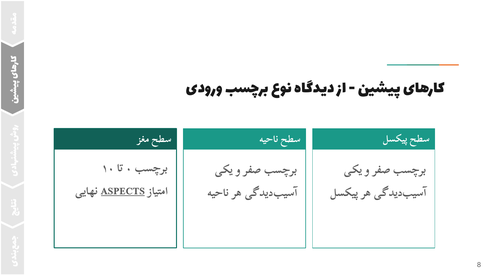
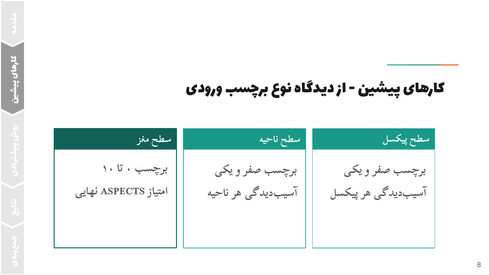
ASPECTS underline: present -> none
